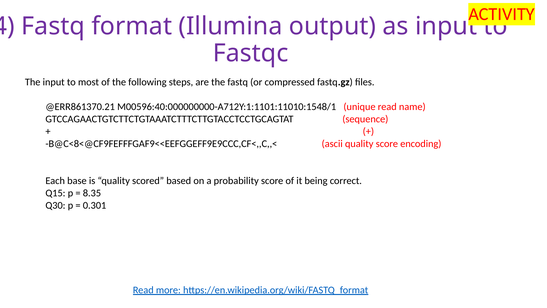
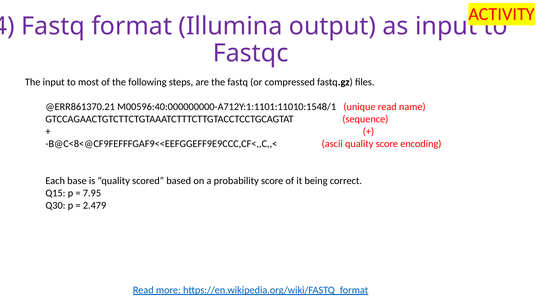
8.35: 8.35 -> 7.95
0.301: 0.301 -> 2.479
